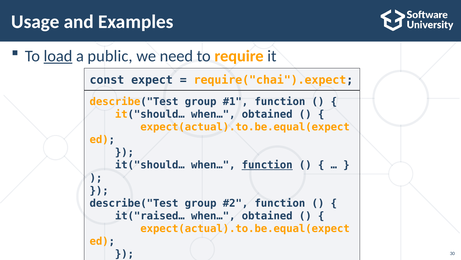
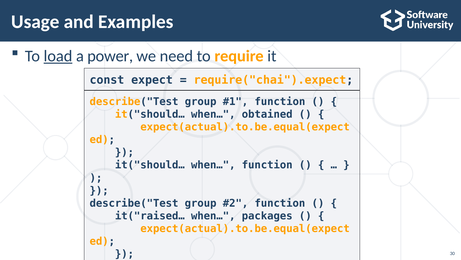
public: public -> power
function at (267, 165) underline: present -> none
obtained at (267, 215): obtained -> packages
